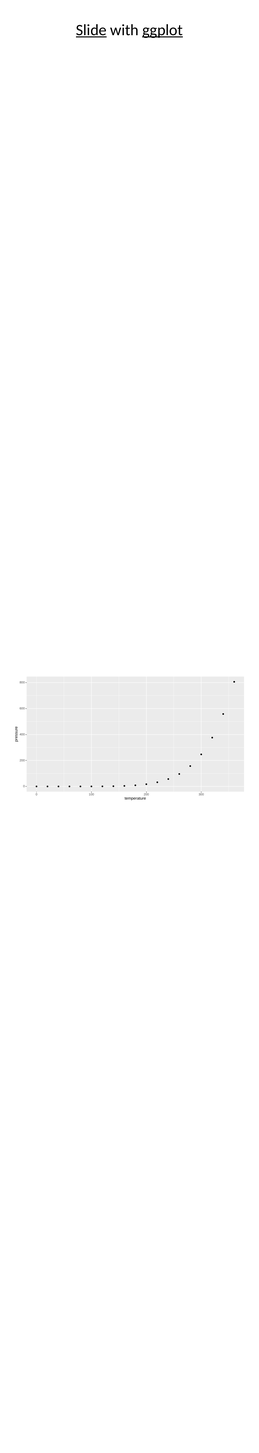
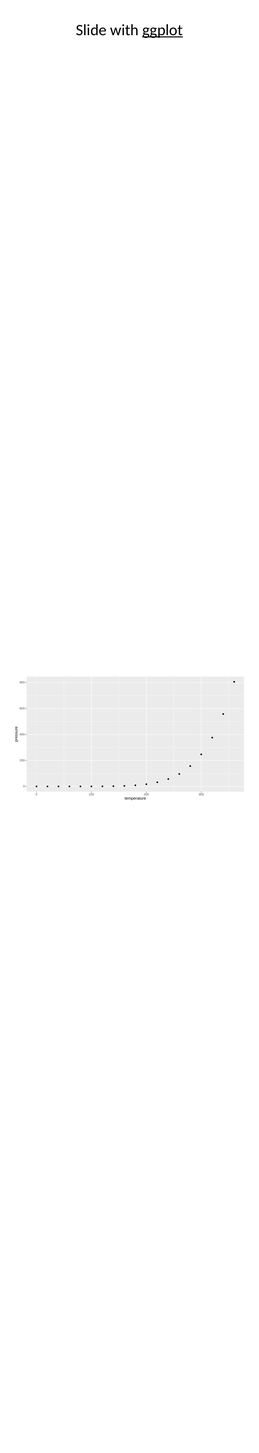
Slide underline: present -> none
